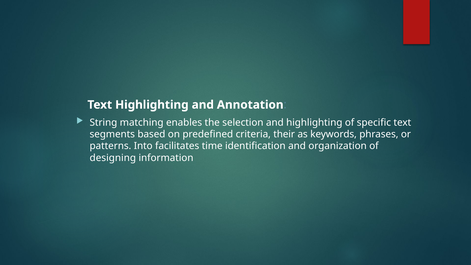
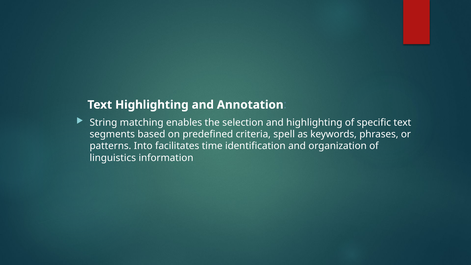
their: their -> spell
designing: designing -> linguistics
